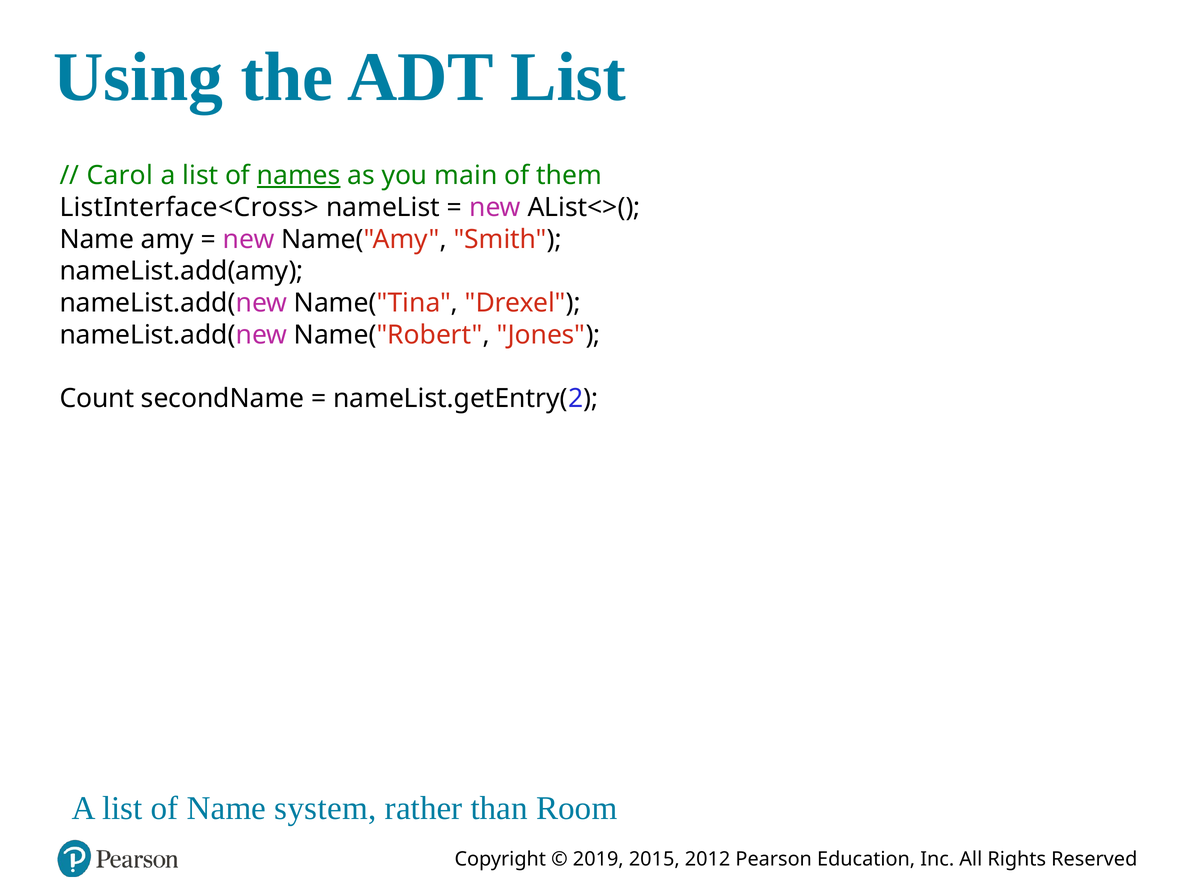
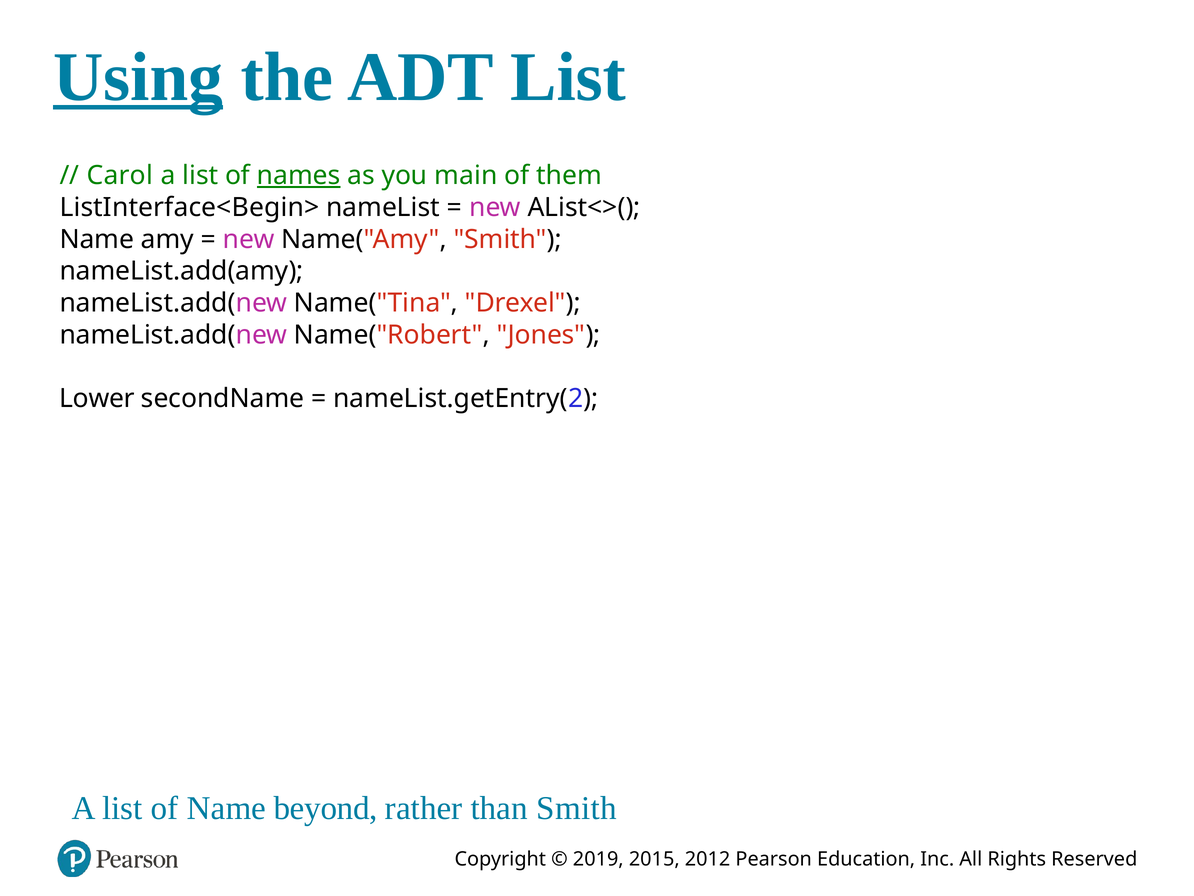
Using underline: none -> present
ListInterface<Cross>: ListInterface<Cross> -> ListInterface<Begin>
Count: Count -> Lower
system: system -> beyond
than Room: Room -> Smith
